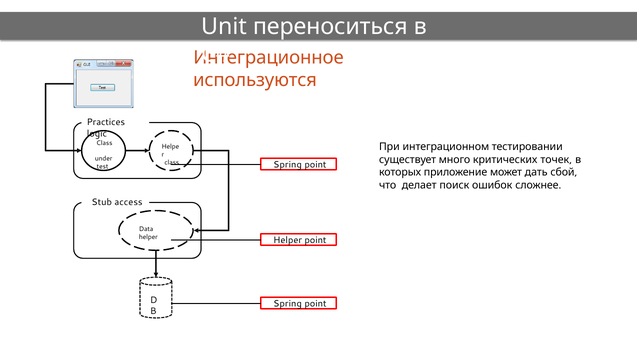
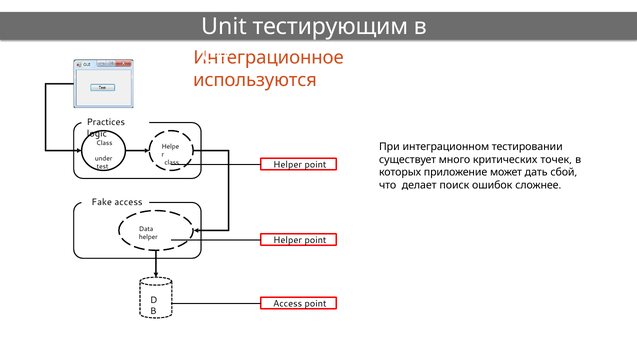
переноситься: переноситься -> тестирующим
Spring at (288, 165): Spring -> Helper
Stub: Stub -> Fake
Spring at (288, 304): Spring -> Access
